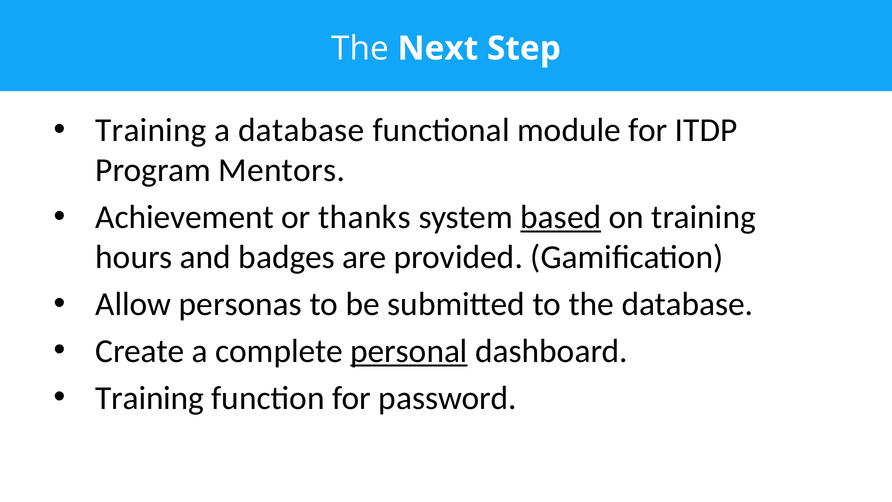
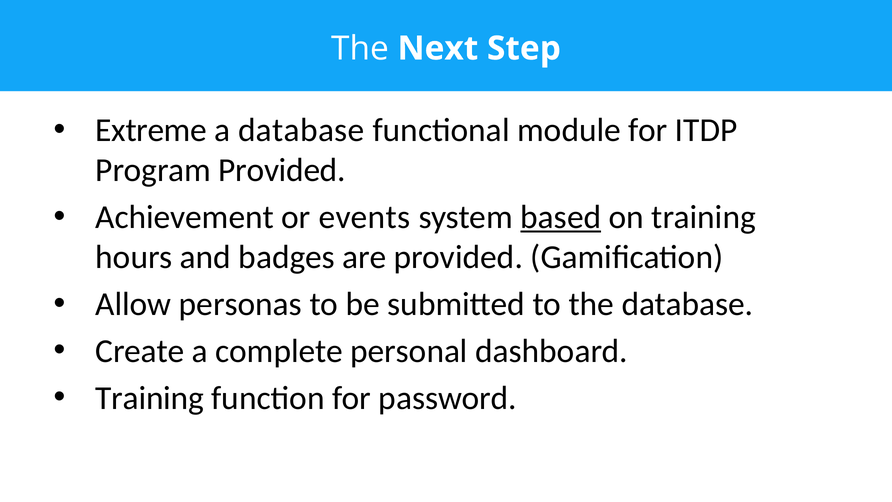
Training at (151, 130): Training -> Extreme
Program Mentors: Mentors -> Provided
thanks: thanks -> events
personal underline: present -> none
